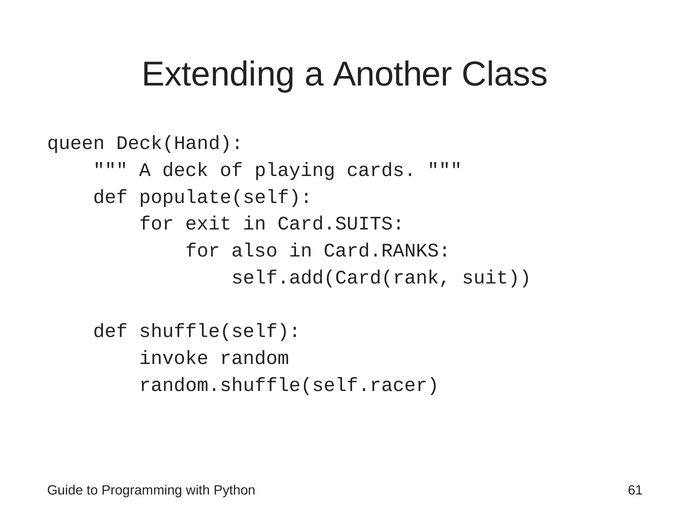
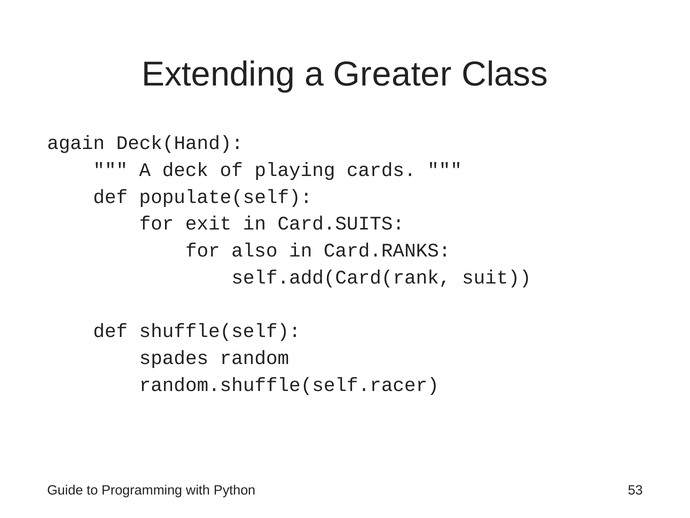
Another: Another -> Greater
queen: queen -> again
invoke: invoke -> spades
61: 61 -> 53
